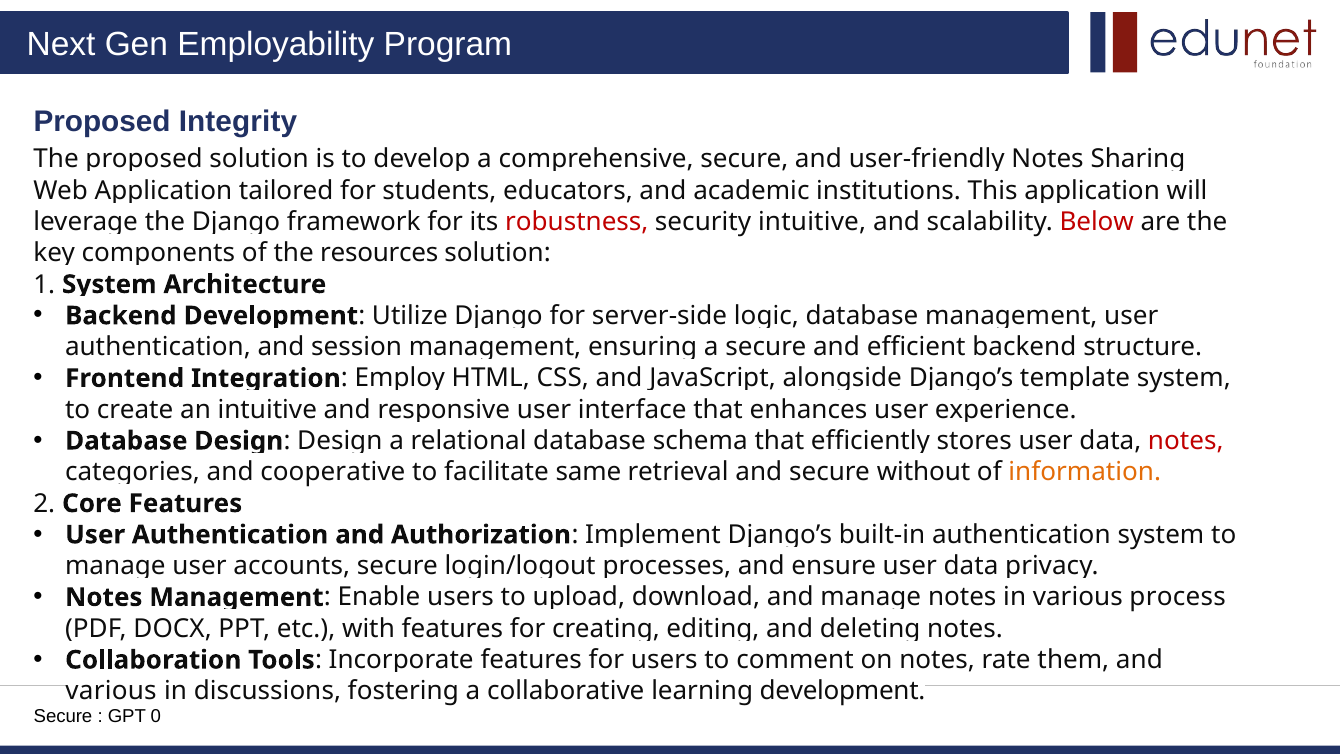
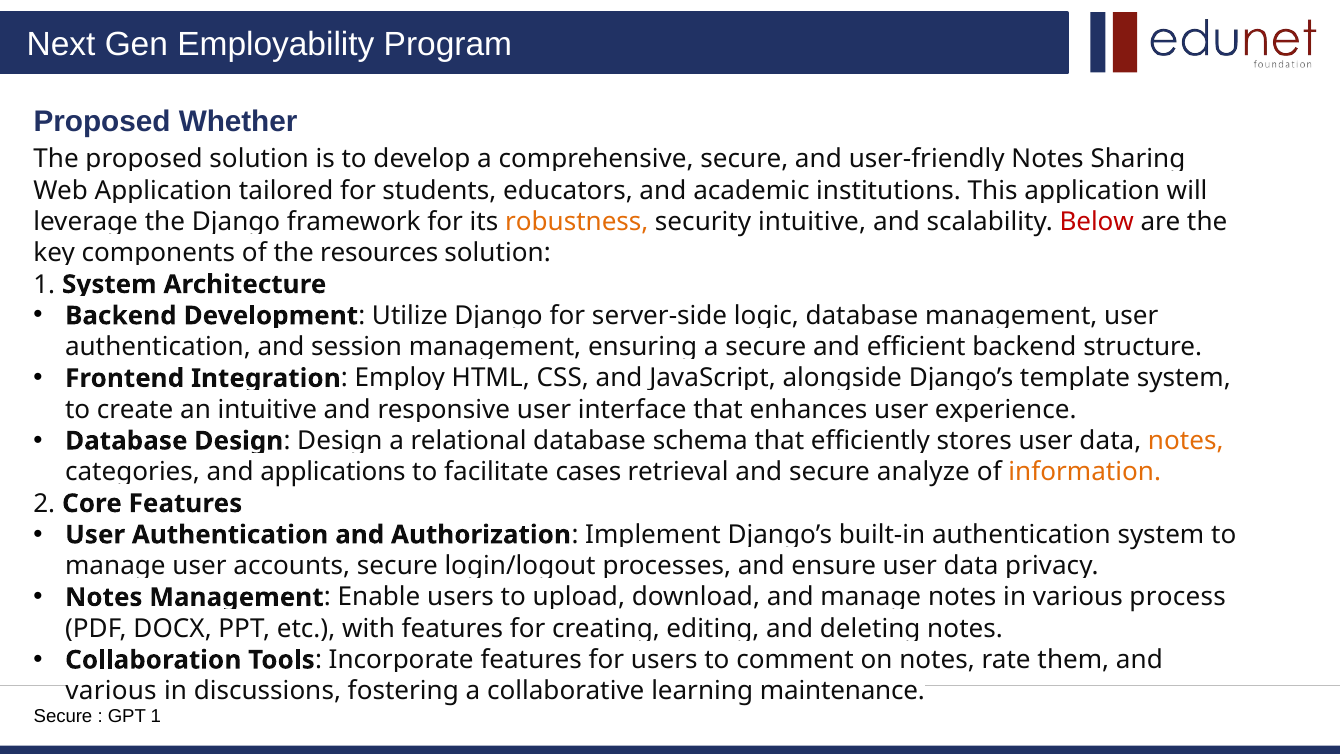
Integrity: Integrity -> Whether
robustness colour: red -> orange
notes at (1186, 441) colour: red -> orange
cooperative: cooperative -> applications
same: same -> cases
without: without -> analyze
learning development: development -> maintenance
GPT 0: 0 -> 1
